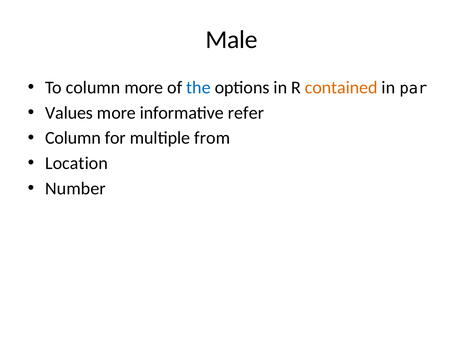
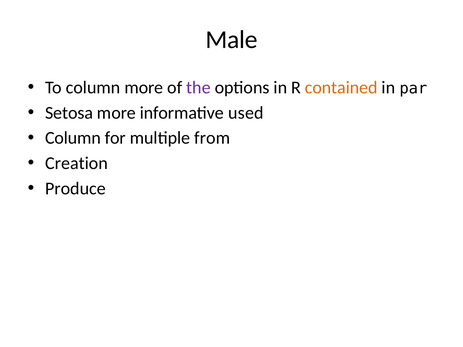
the colour: blue -> purple
Values: Values -> Setosa
refer: refer -> used
Location: Location -> Creation
Number: Number -> Produce
